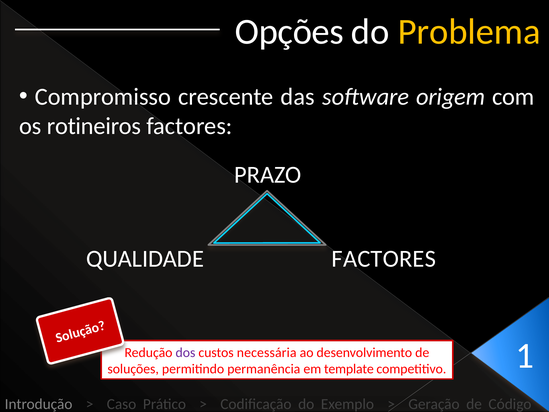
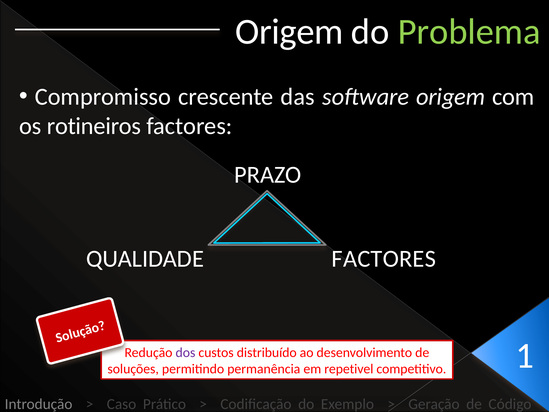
Opções at (289, 32): Opções -> Origem
Problema colour: yellow -> light green
necessária: necessária -> distribuído
template: template -> repetivel
